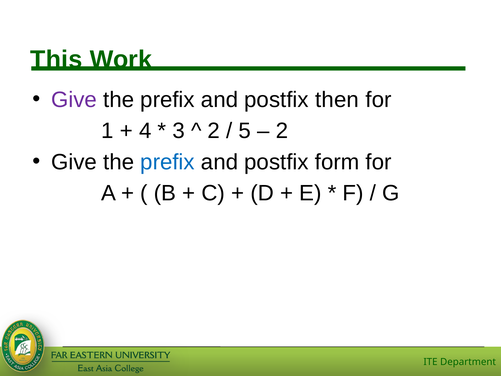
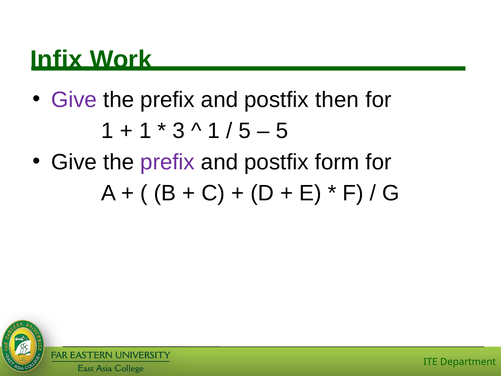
This: This -> Infix
4 at (145, 131): 4 -> 1
2 at (214, 131): 2 -> 1
2 at (282, 131): 2 -> 5
prefix at (168, 162) colour: blue -> purple
